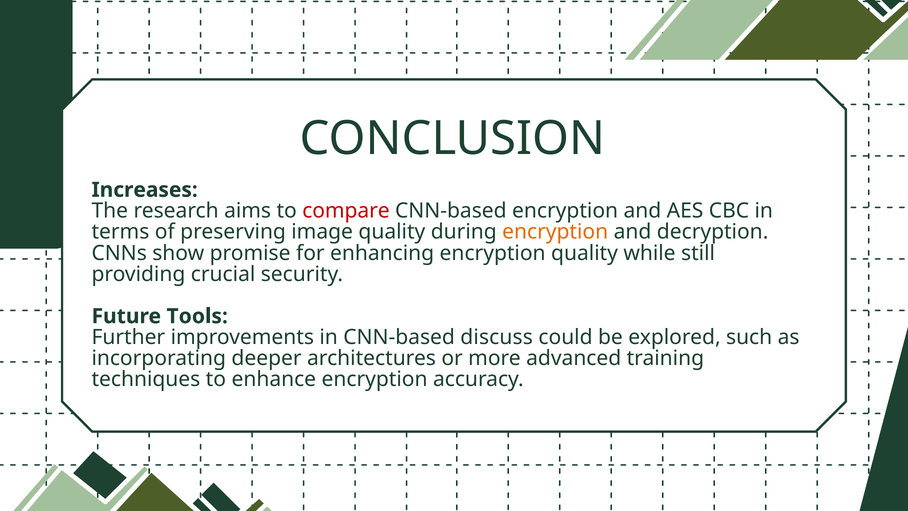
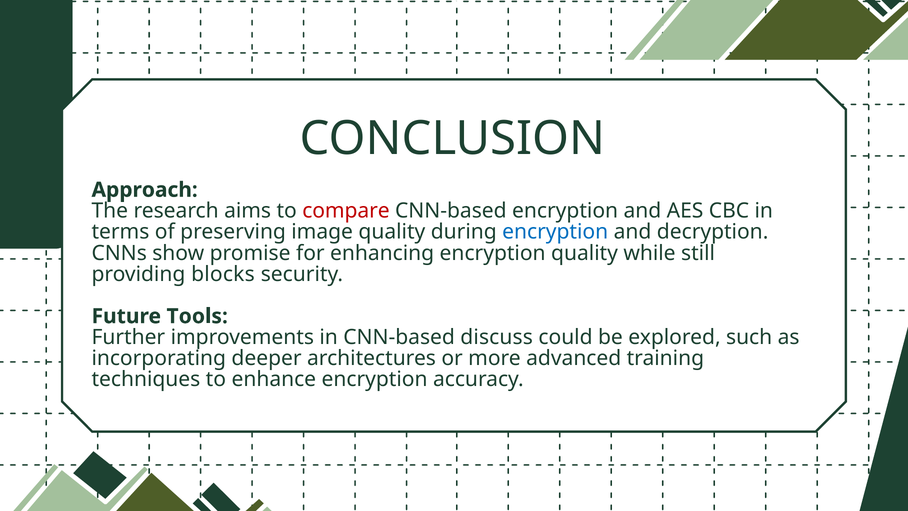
Increases: Increases -> Approach
encryption at (555, 232) colour: orange -> blue
crucial: crucial -> blocks
